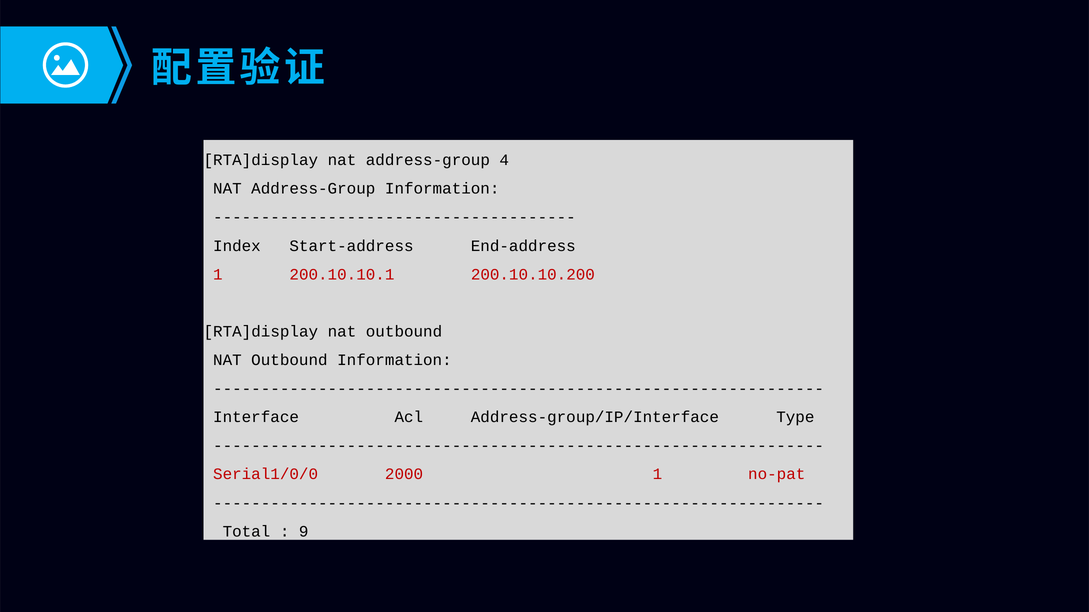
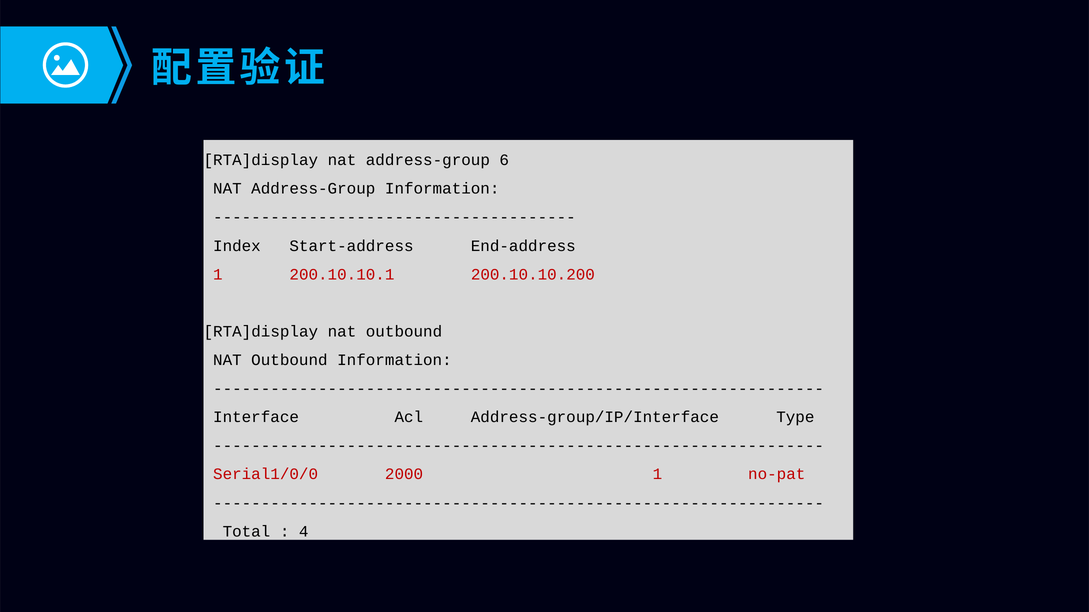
4: 4 -> 6
9: 9 -> 4
